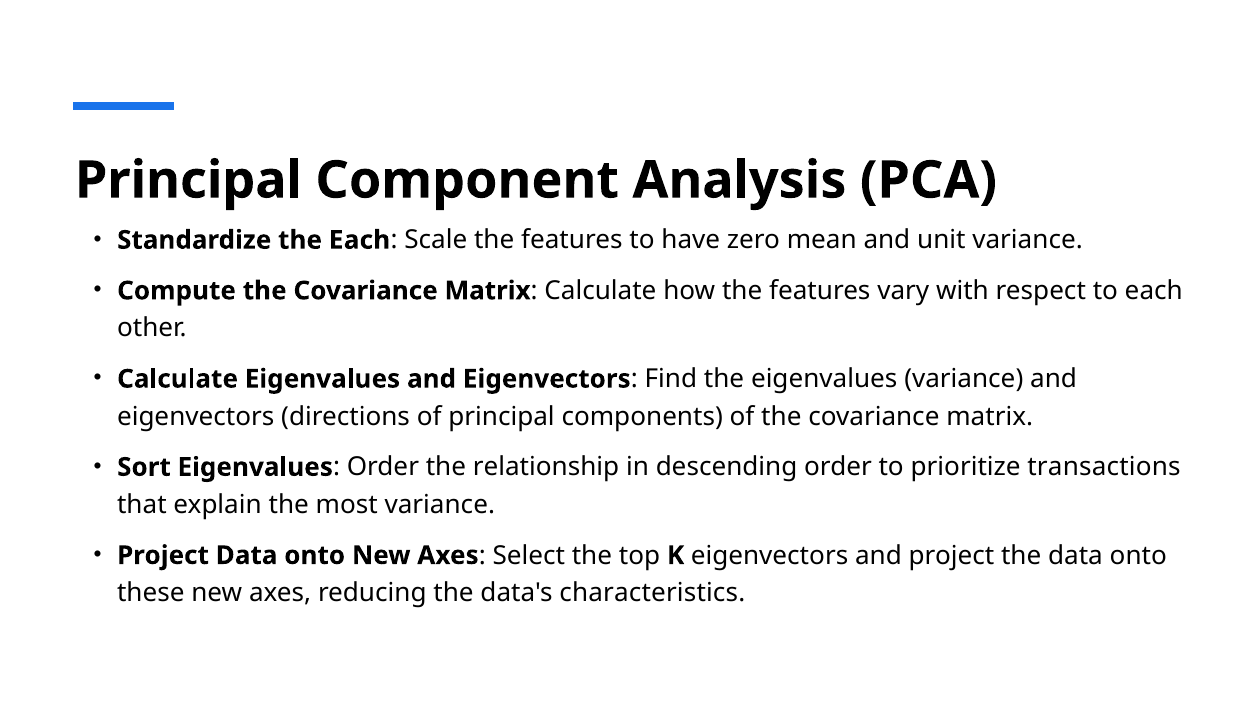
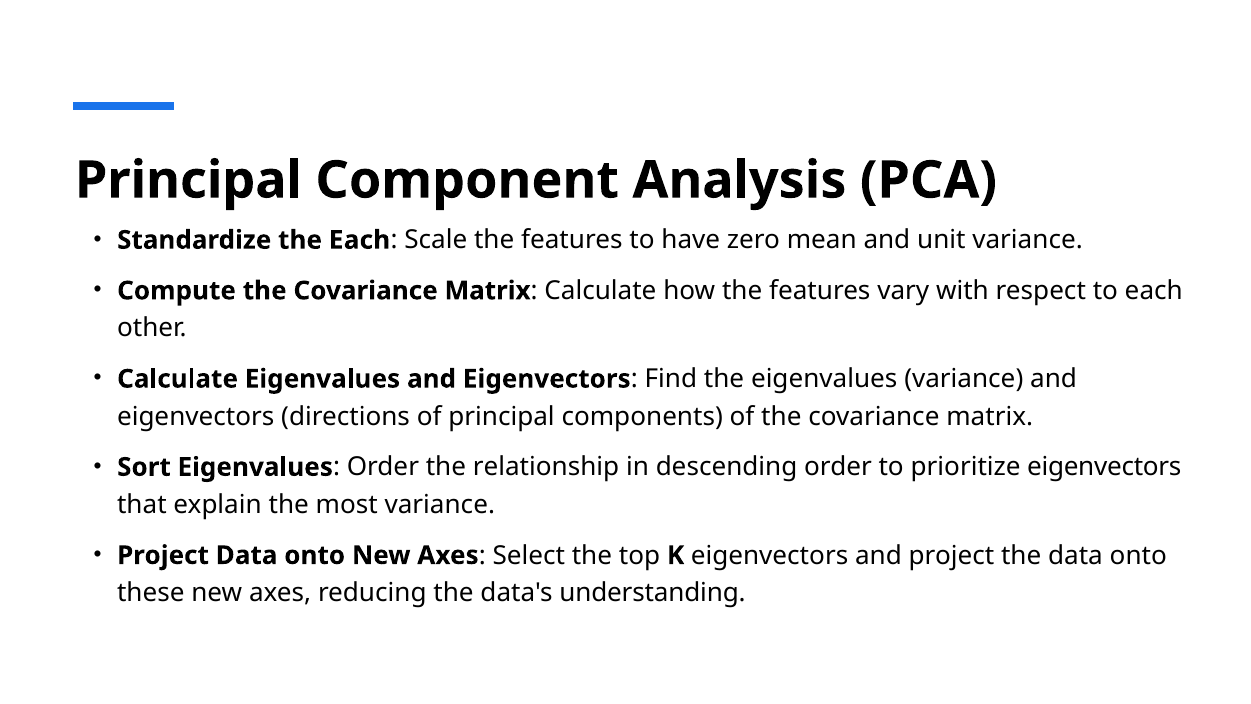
prioritize transactions: transactions -> eigenvectors
characteristics: characteristics -> understanding
